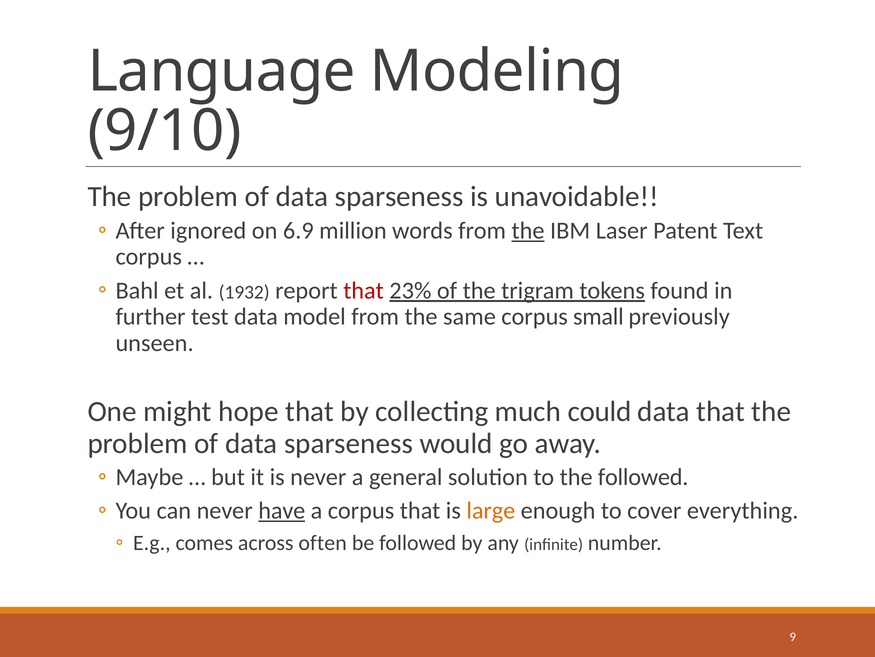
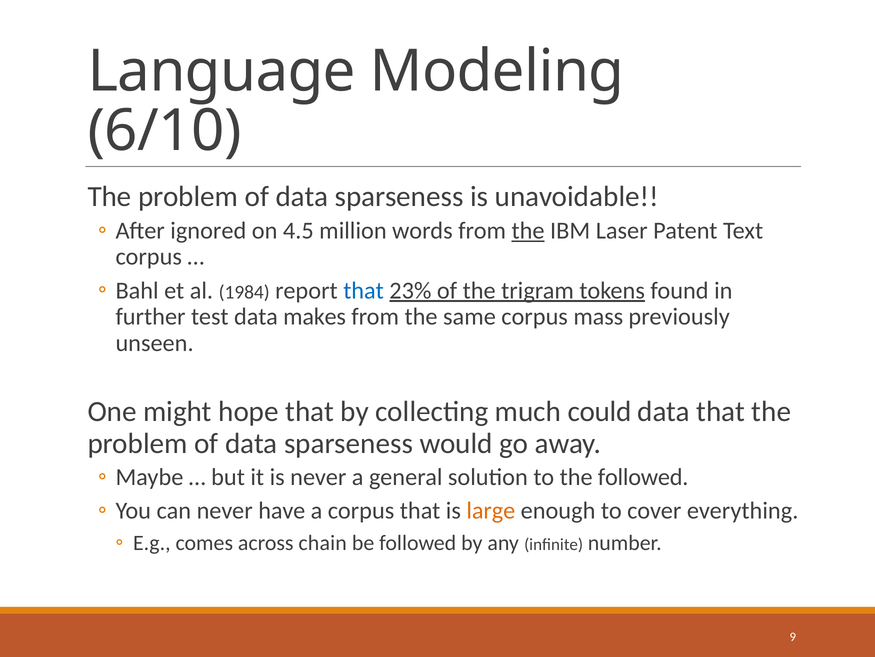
9/10: 9/10 -> 6/10
6.9: 6.9 -> 4.5
1932: 1932 -> 1984
that at (364, 290) colour: red -> blue
model: model -> makes
small: small -> mass
have underline: present -> none
often: often -> chain
